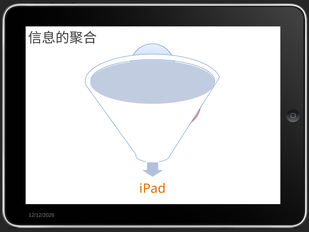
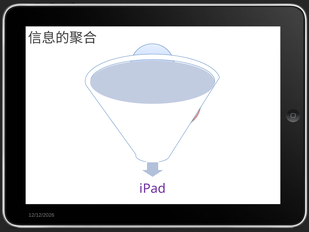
iPad colour: orange -> purple
